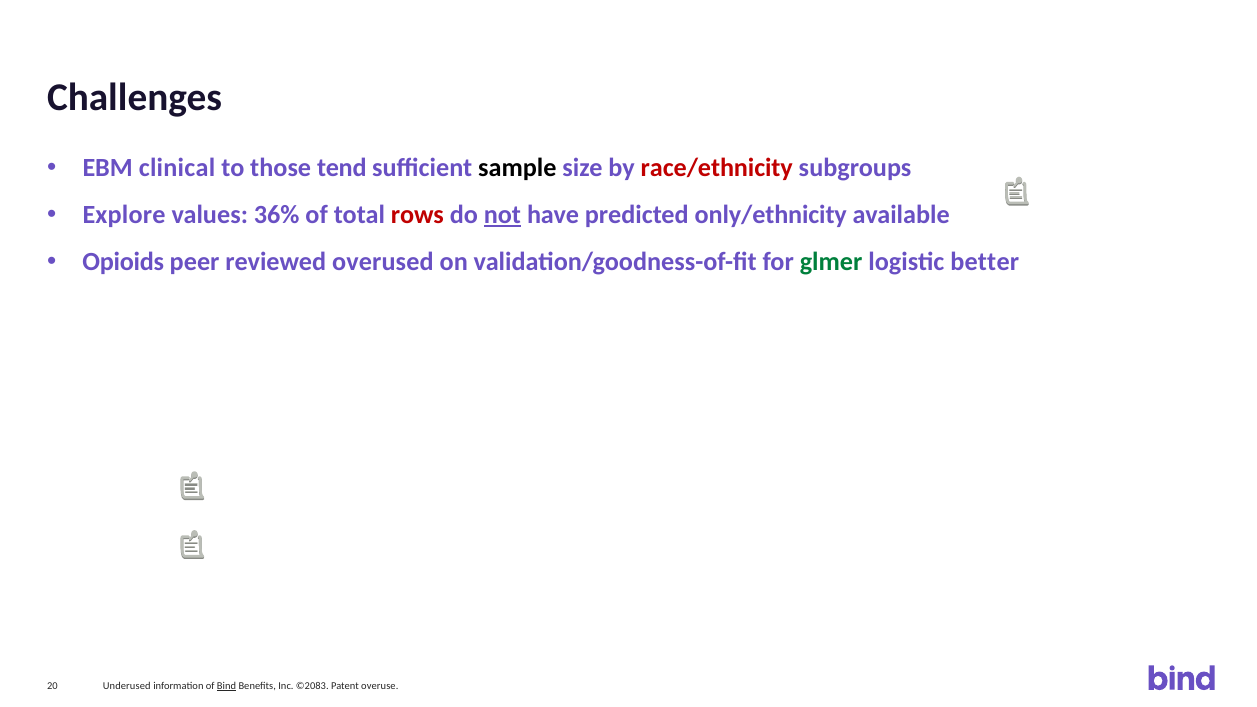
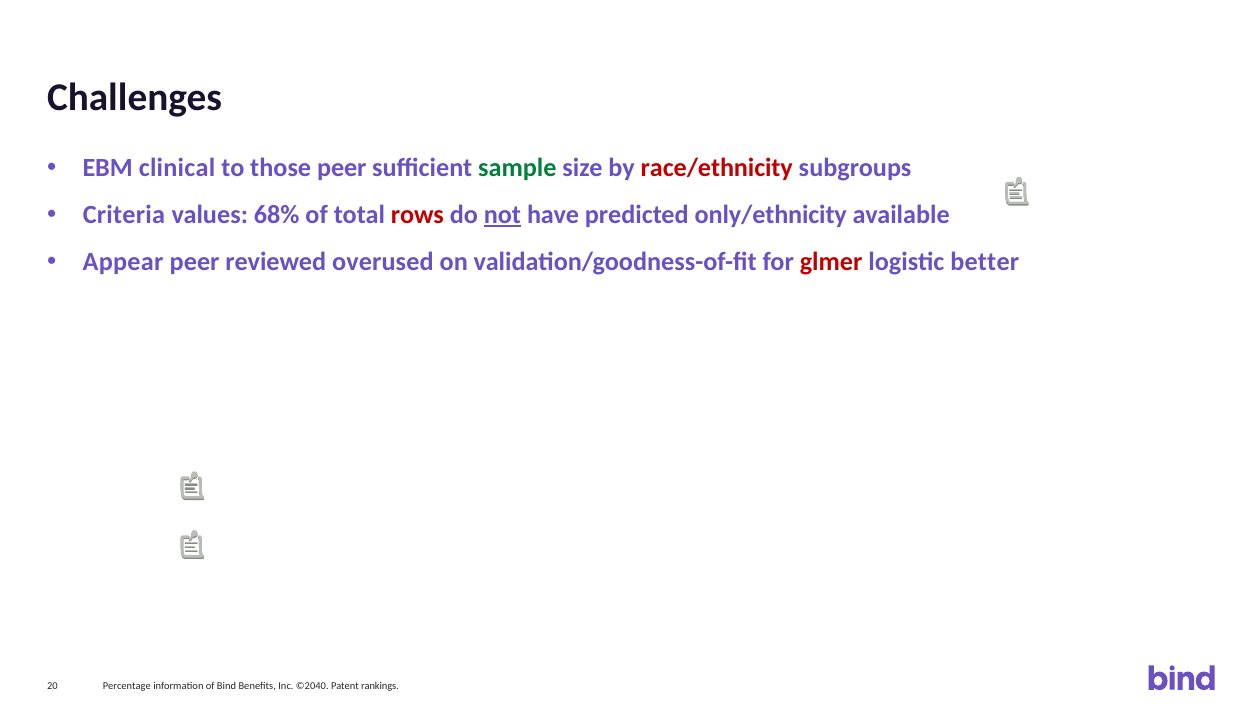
those tend: tend -> peer
sample colour: black -> green
Explore: Explore -> Criteria
36%: 36% -> 68%
Opioids: Opioids -> Appear
glmer colour: green -> red
Underused: Underused -> Percentage
Bind underline: present -> none
©2083: ©2083 -> ©2040
overuse: overuse -> rankings
